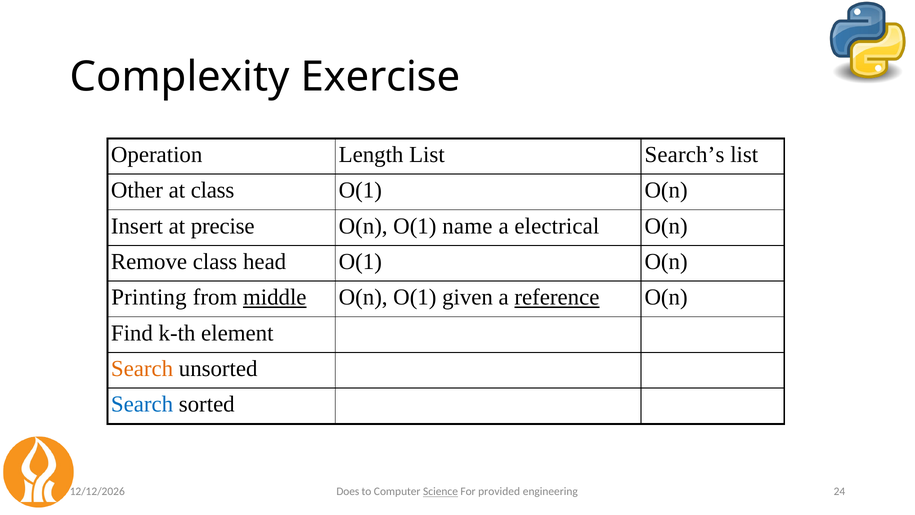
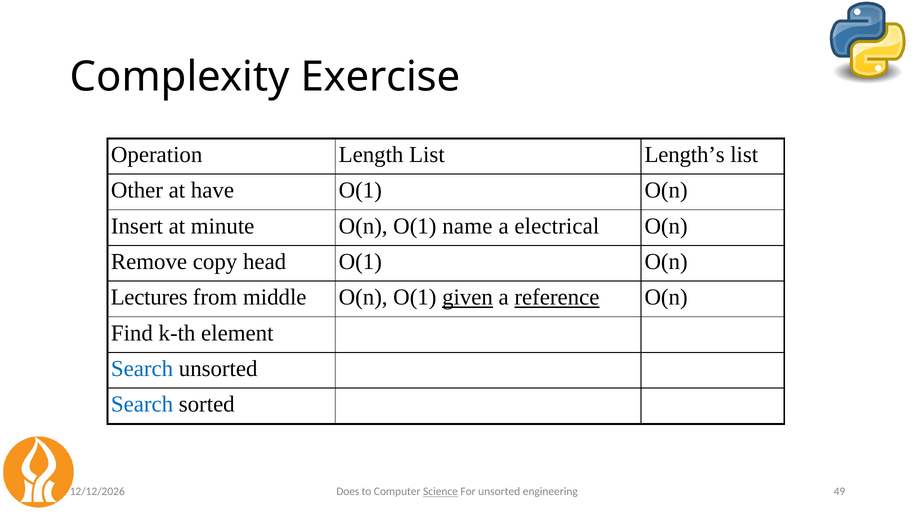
Search’s: Search’s -> Length’s
at class: class -> have
precise: precise -> minute
Remove class: class -> copy
Printing: Printing -> Lectures
middle underline: present -> none
given underline: none -> present
Search at (142, 369) colour: orange -> blue
For provided: provided -> unsorted
24: 24 -> 49
